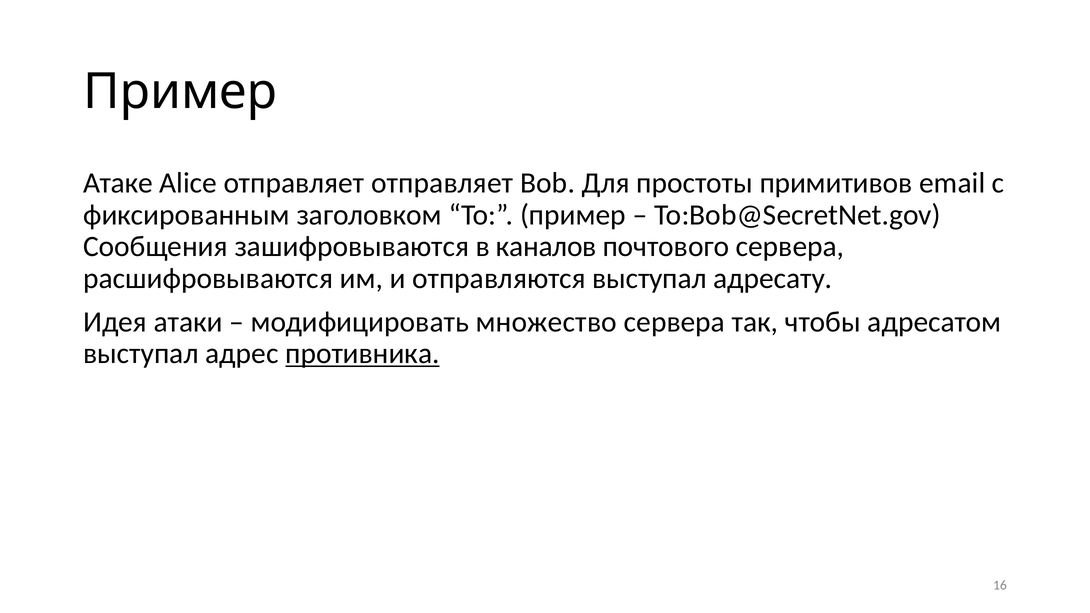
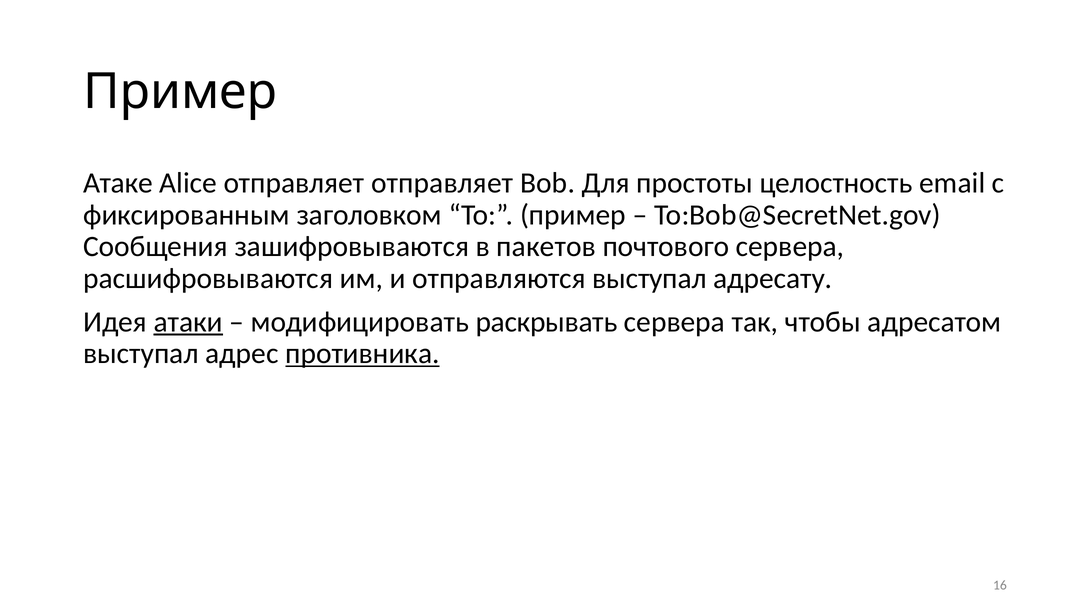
примитивов: примитивов -> целостность
каналов: каналов -> пакетов
атаки underline: none -> present
множество: множество -> раскрывать
